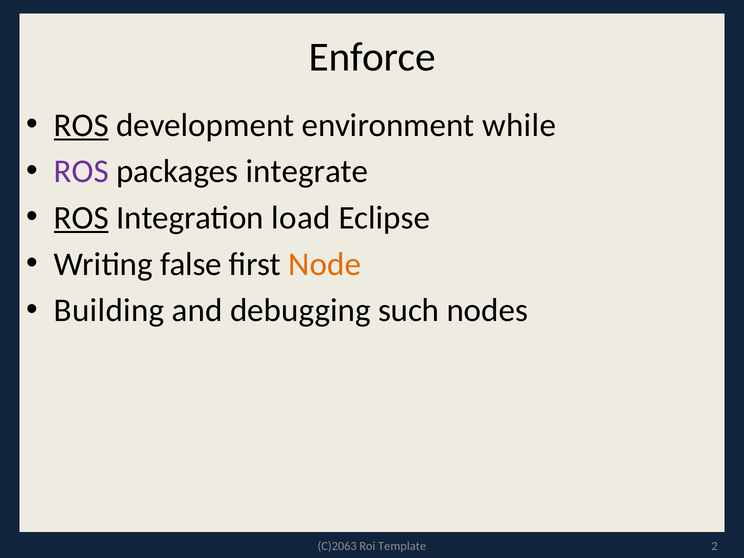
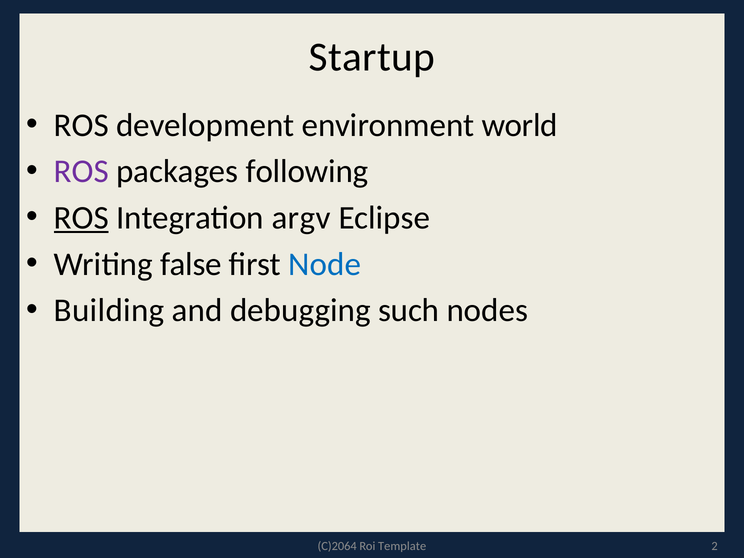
Enforce: Enforce -> Startup
ROS at (81, 125) underline: present -> none
while: while -> world
integrate: integrate -> following
load: load -> argv
Node colour: orange -> blue
C)2063: C)2063 -> C)2064
